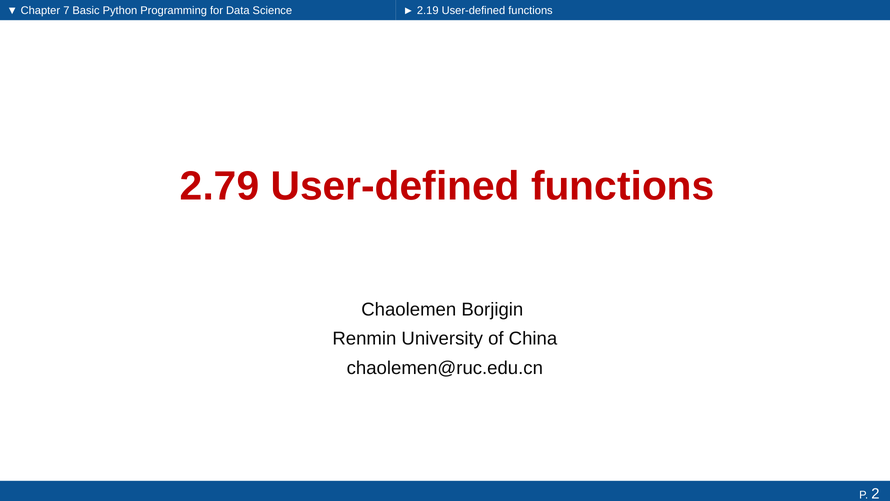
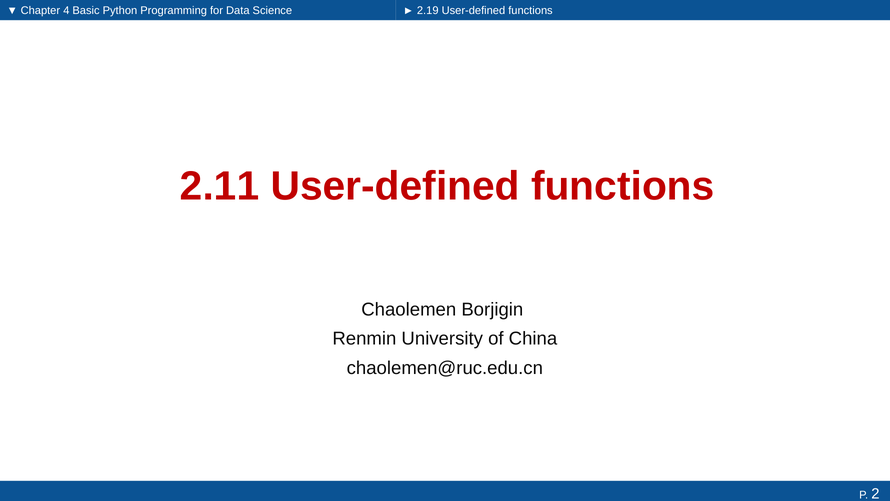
7: 7 -> 4
2.79: 2.79 -> 2.11
